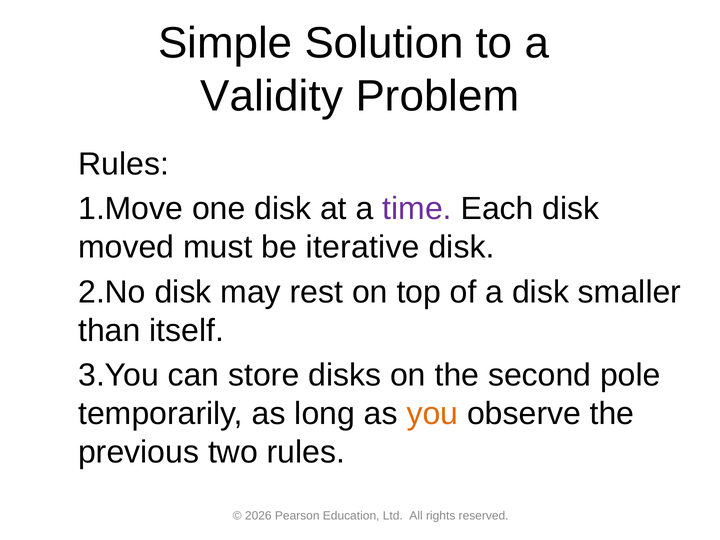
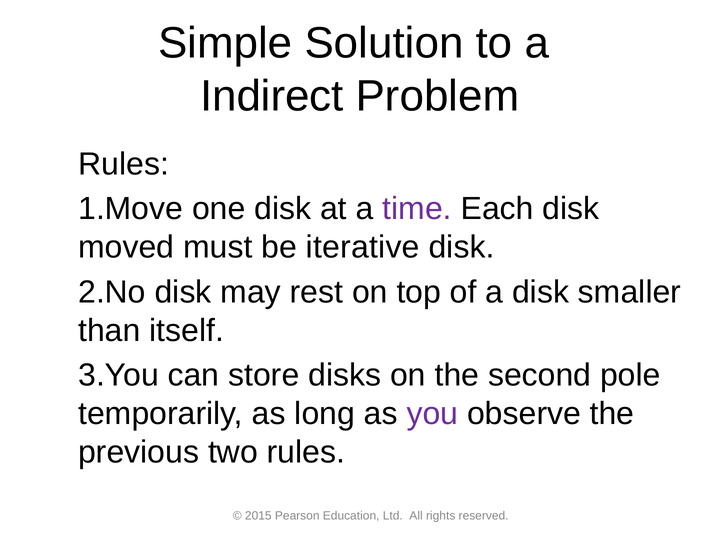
Validity: Validity -> Indirect
you colour: orange -> purple
2026: 2026 -> 2015
